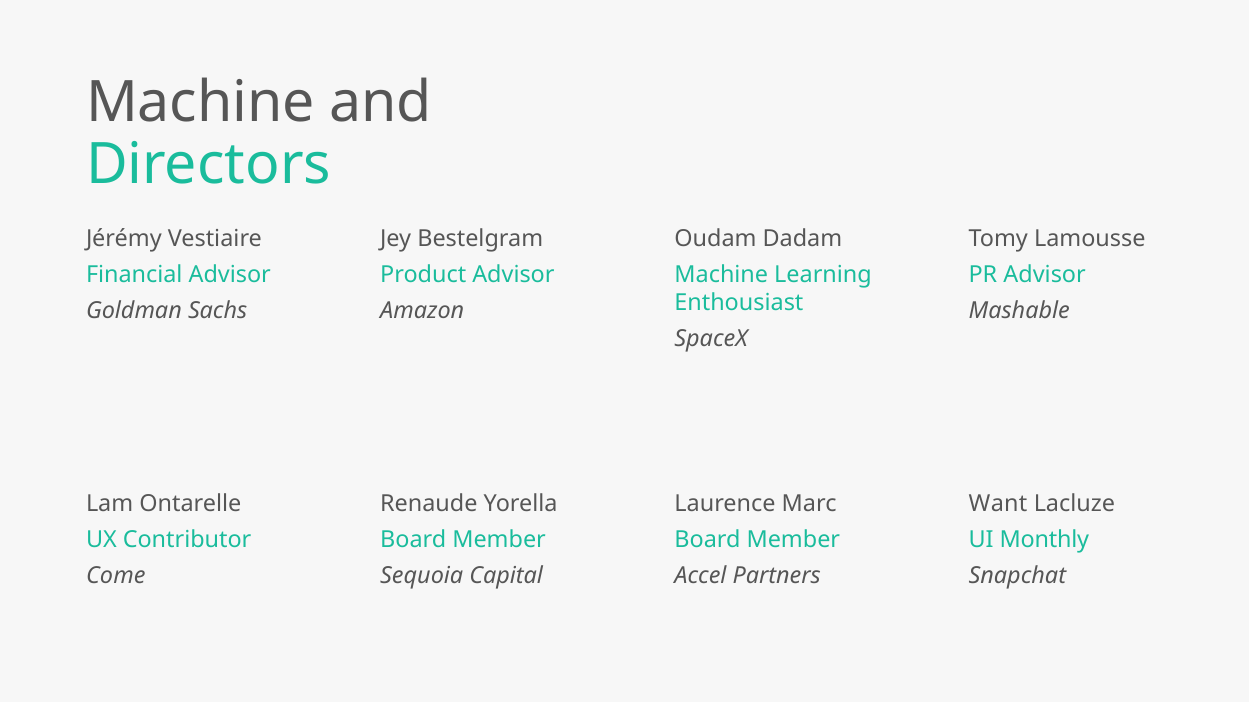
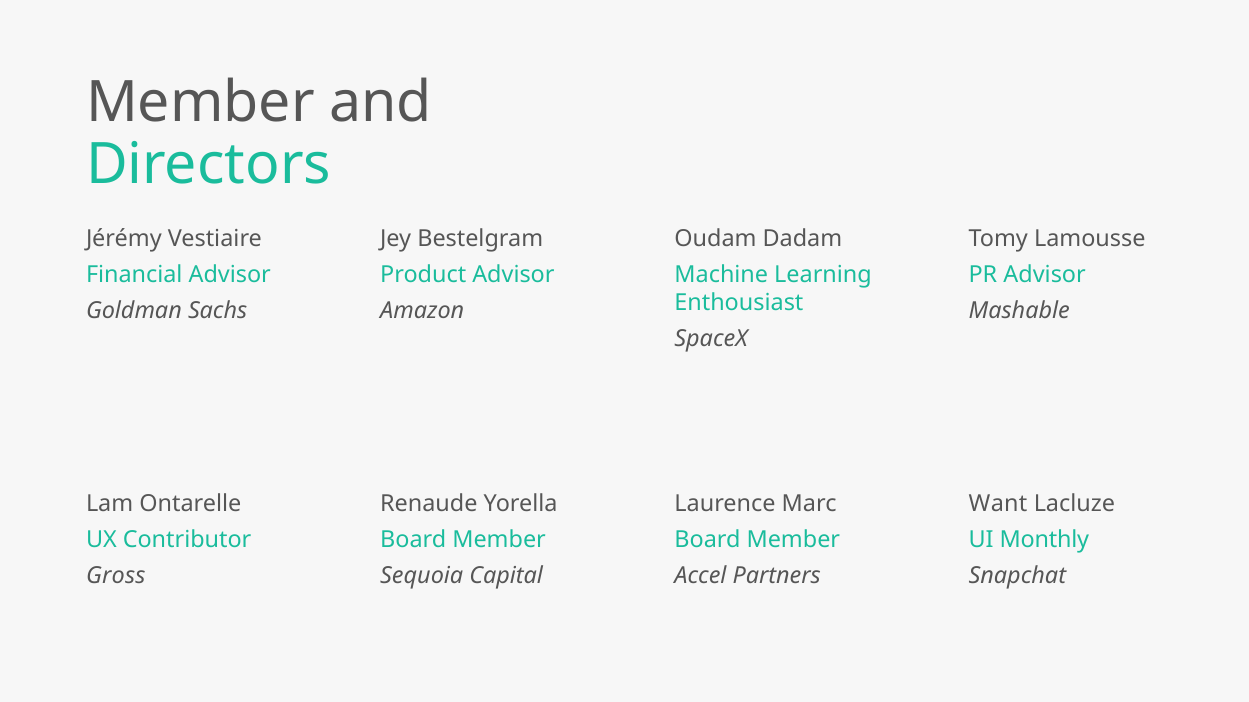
Machine at (200, 103): Machine -> Member
Come: Come -> Gross
